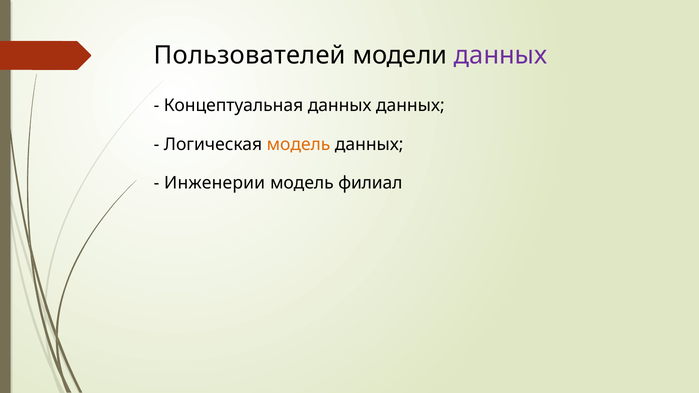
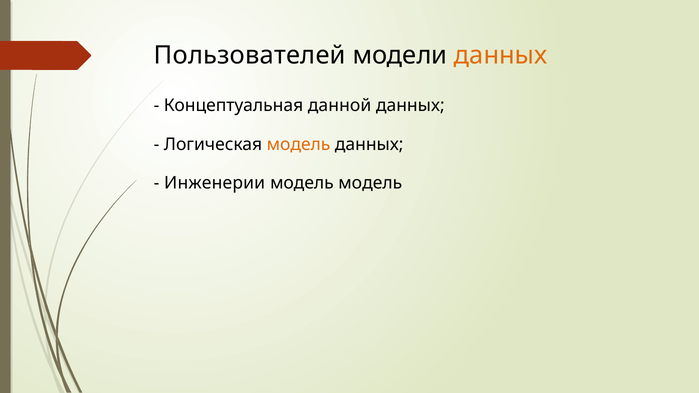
данных at (501, 55) colour: purple -> orange
Концептуальная данных: данных -> данной
модель филиал: филиал -> модель
